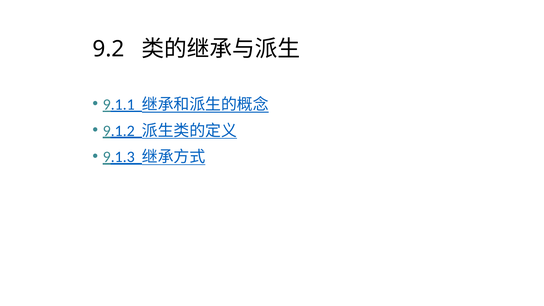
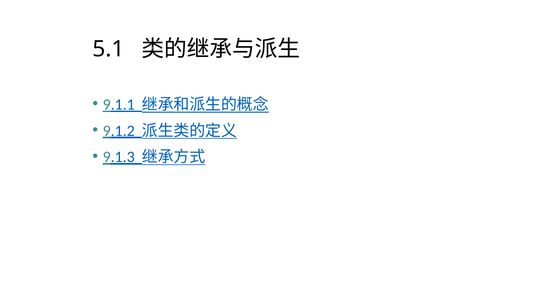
9.2: 9.2 -> 5.1
